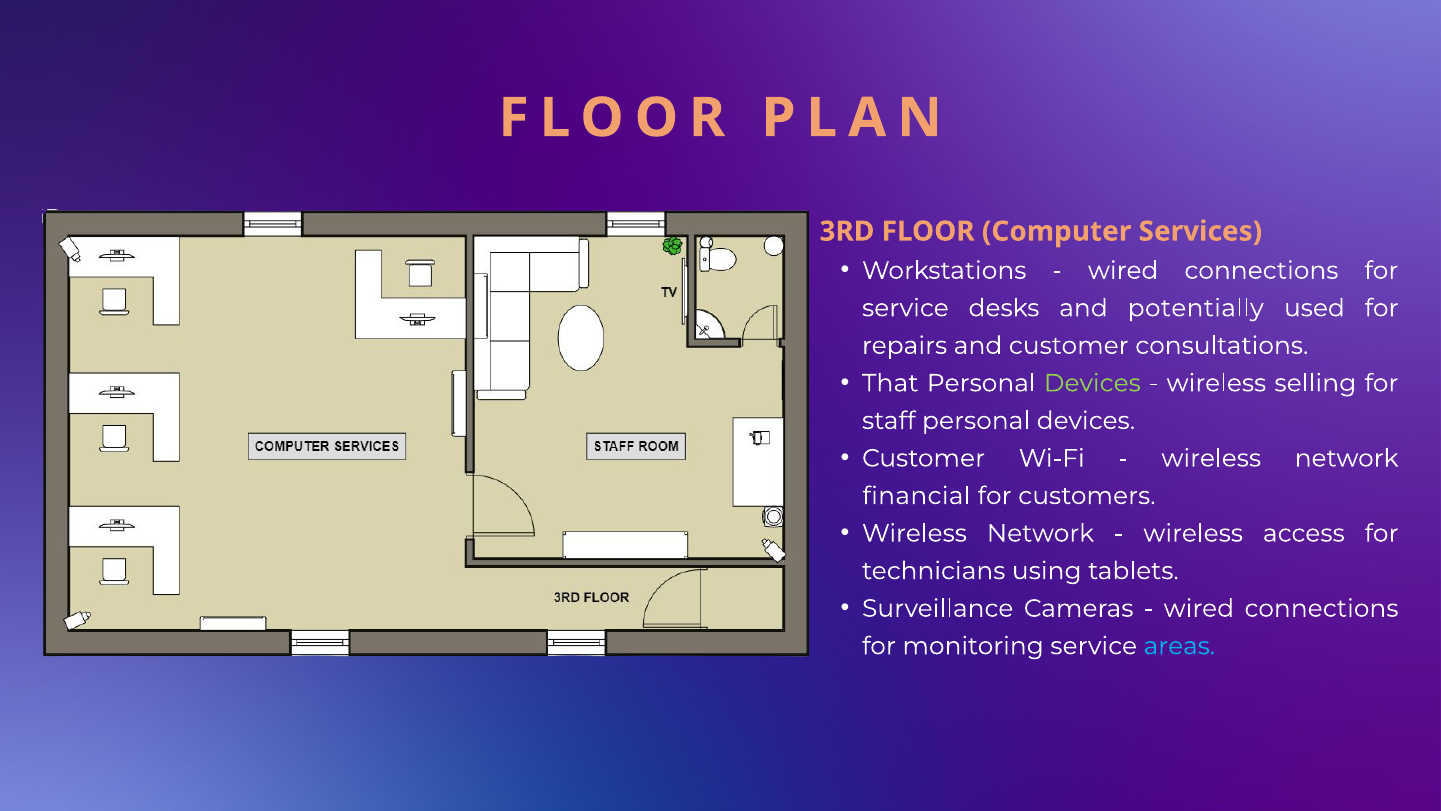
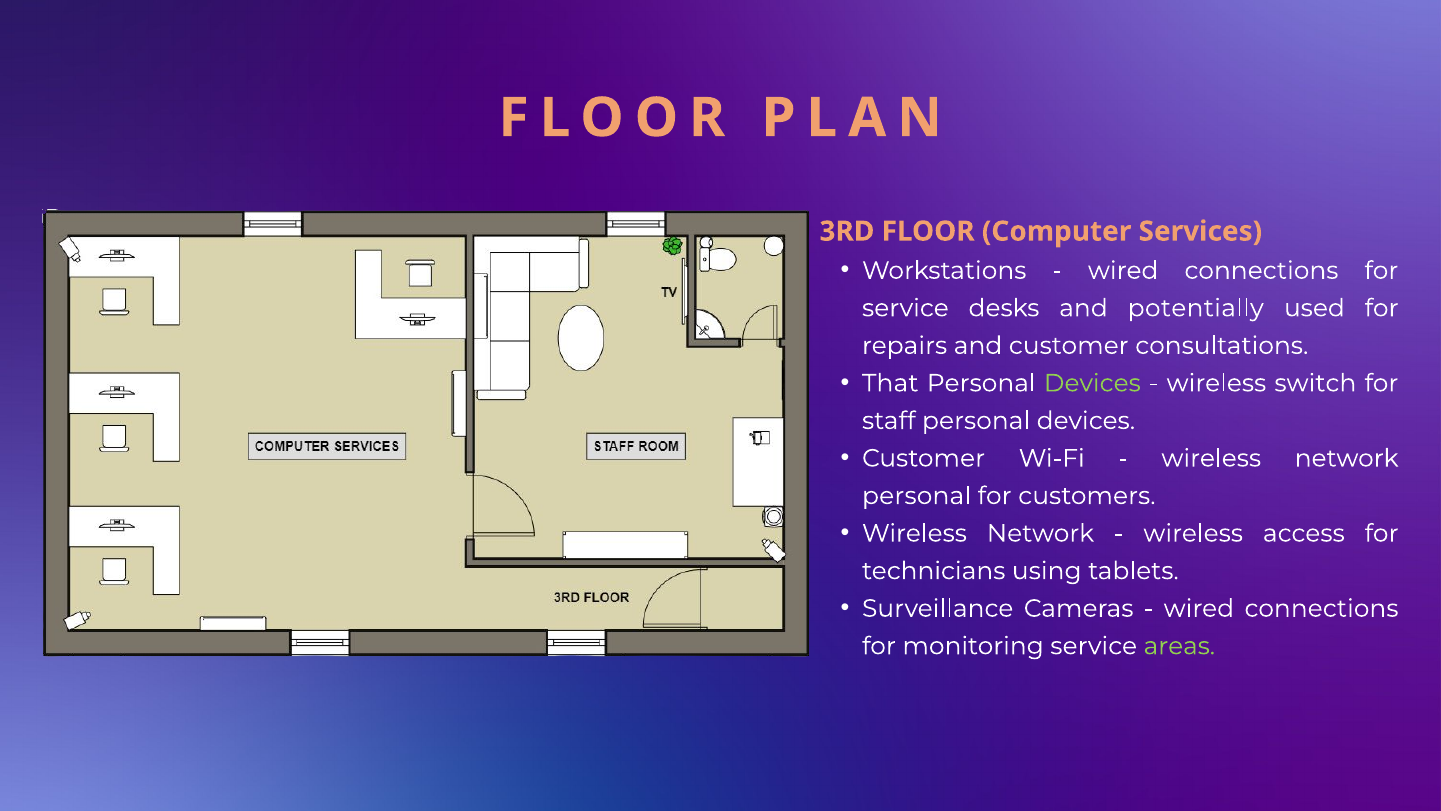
selling: selling -> switch
financial at (916, 496): financial -> personal
areas colour: light blue -> light green
